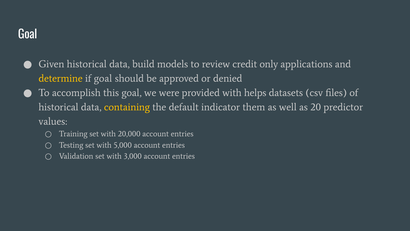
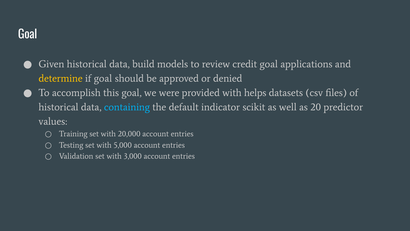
credit only: only -> goal
containing colour: yellow -> light blue
them: them -> scikit
